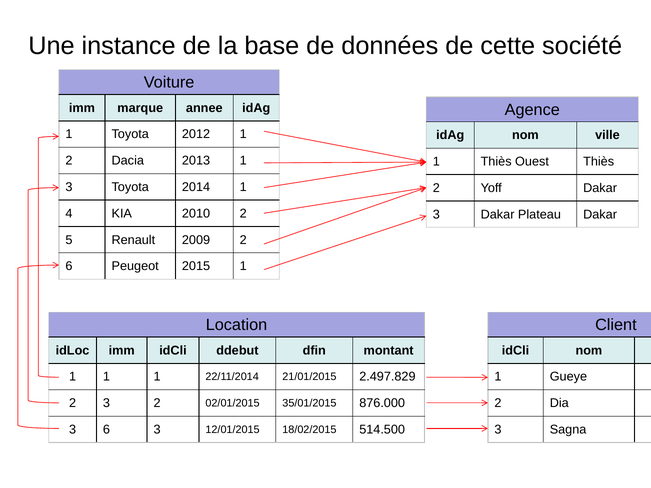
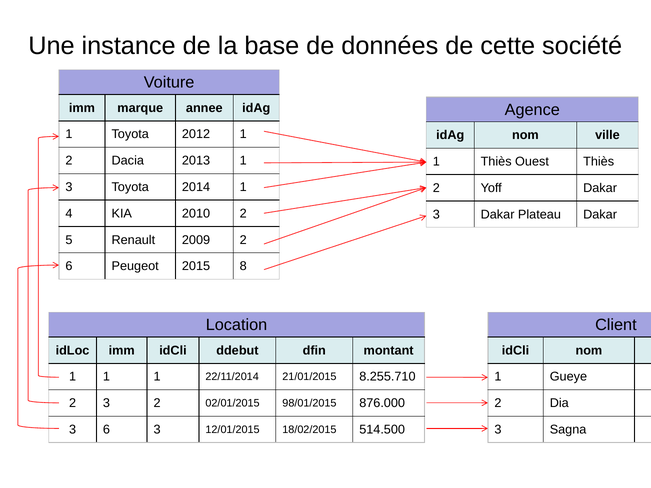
2015 1: 1 -> 8
2.497.829: 2.497.829 -> 8.255.710
35/01/2015: 35/01/2015 -> 98/01/2015
